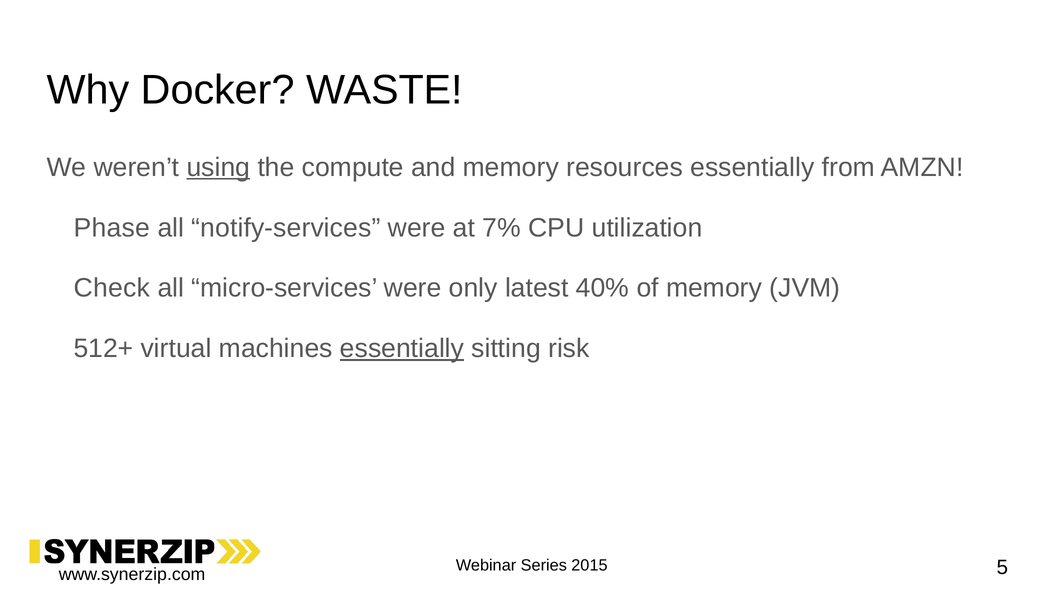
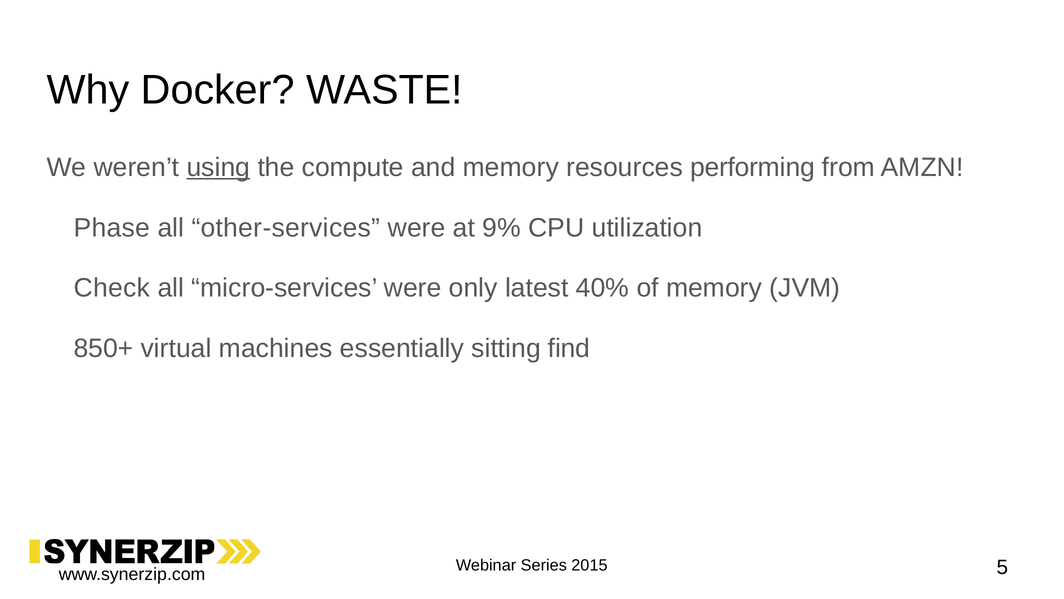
resources essentially: essentially -> performing
notify-services: notify-services -> other-services
7%: 7% -> 9%
512+: 512+ -> 850+
essentially at (402, 348) underline: present -> none
risk: risk -> find
